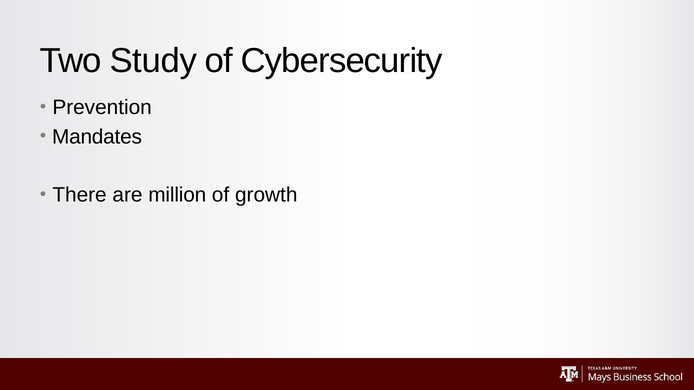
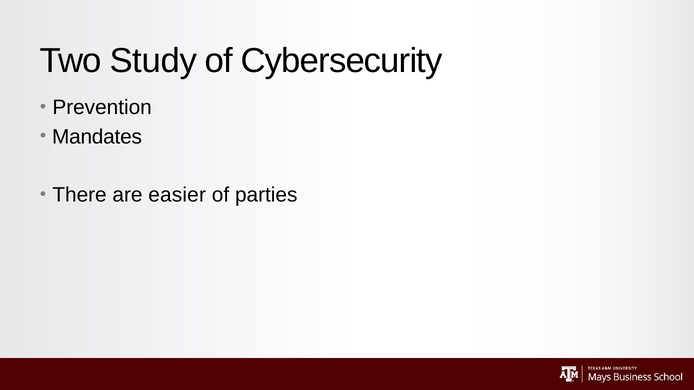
million: million -> easier
growth: growth -> parties
